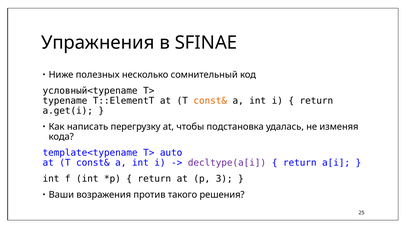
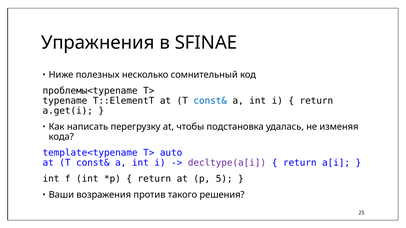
условный<typename: условный<typename -> проблемы<typename
const& at (210, 101) colour: orange -> blue
3: 3 -> 5
